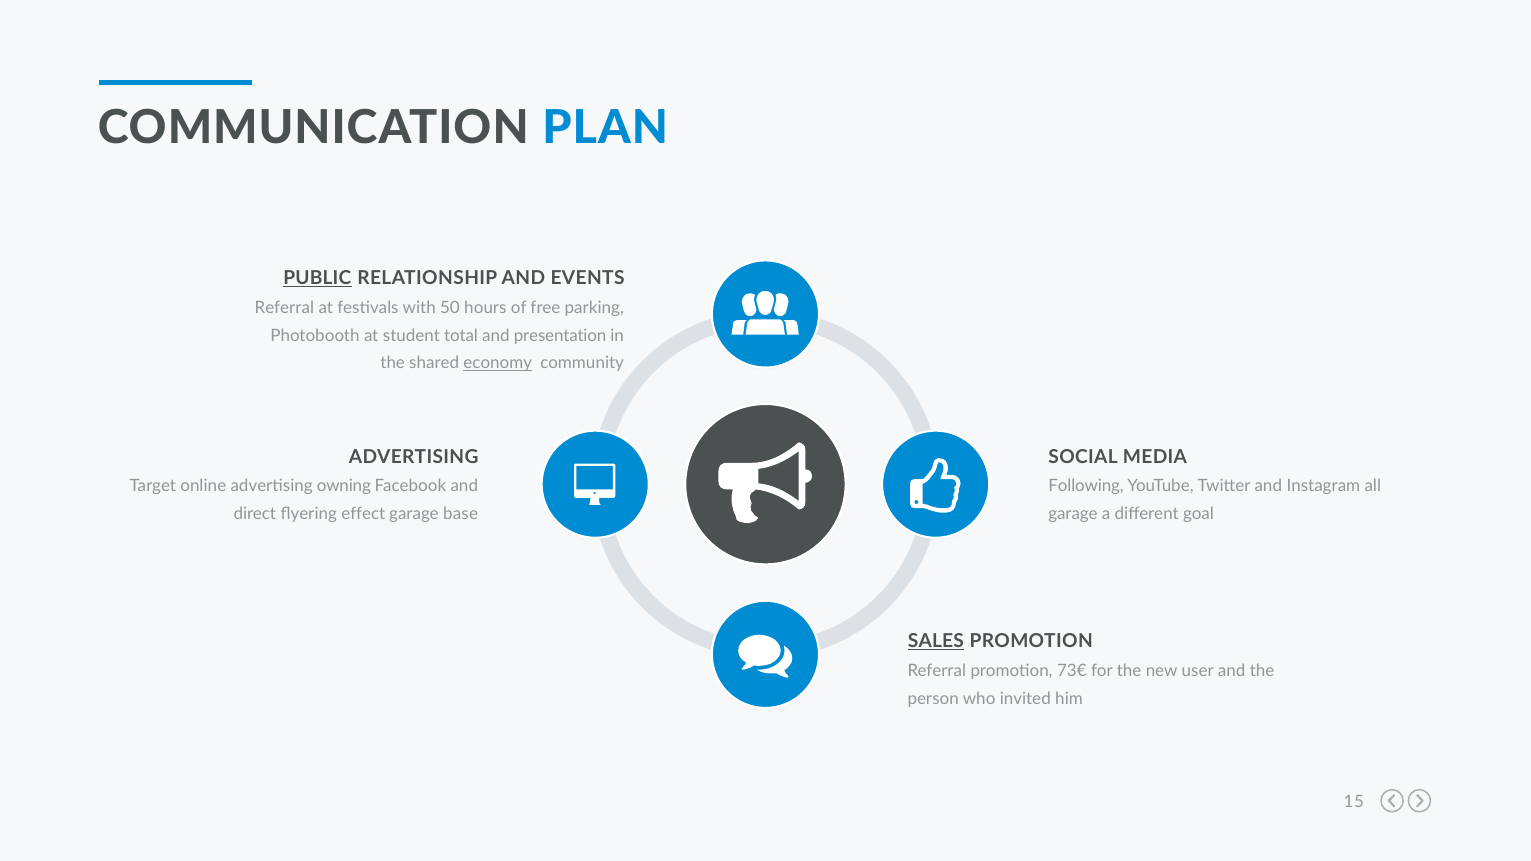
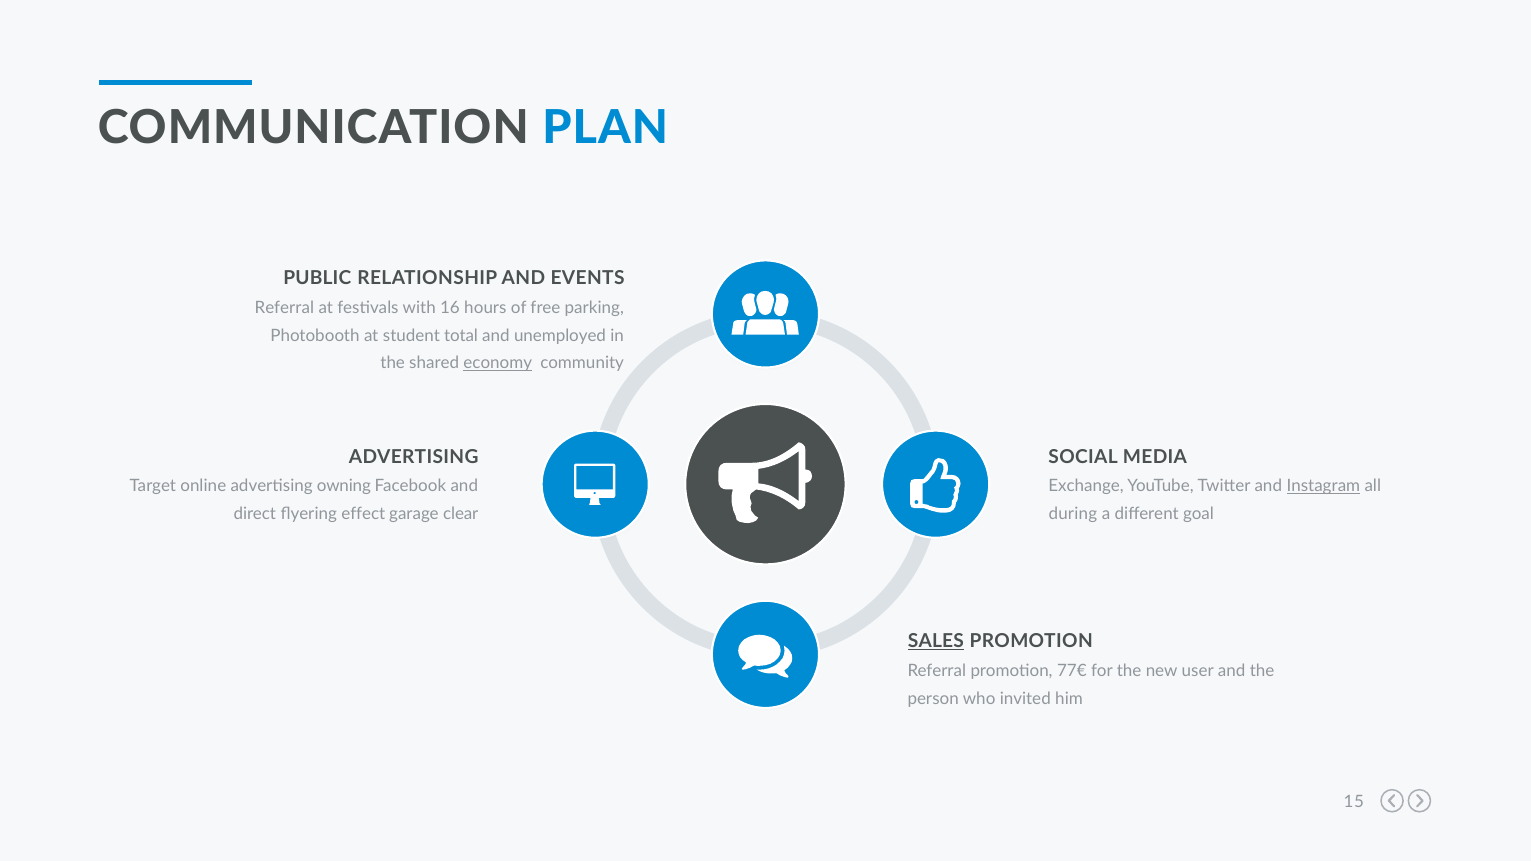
PUBLIC underline: present -> none
50: 50 -> 16
presentation: presentation -> unemployed
Following: Following -> Exchange
Instagram underline: none -> present
base: base -> clear
garage at (1073, 514): garage -> during
73€: 73€ -> 77€
